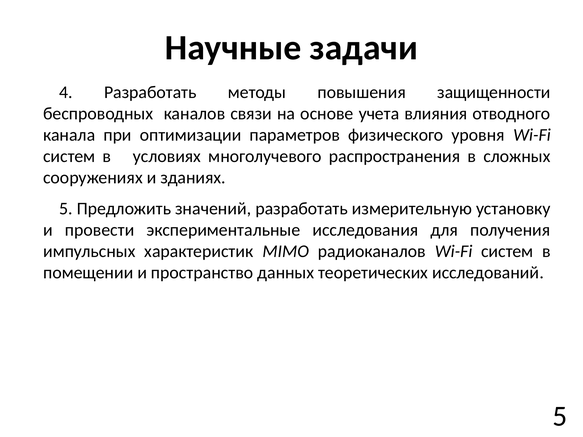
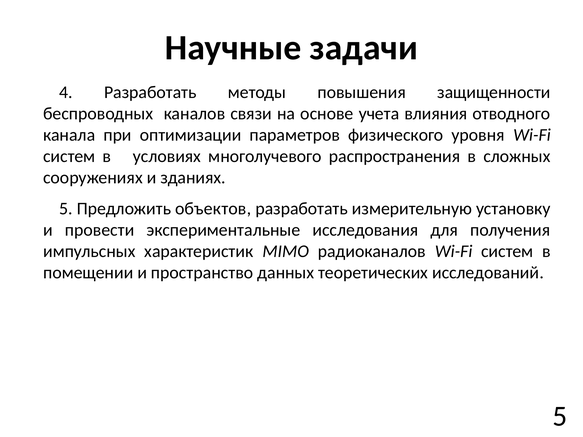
значений: значений -> объектов
